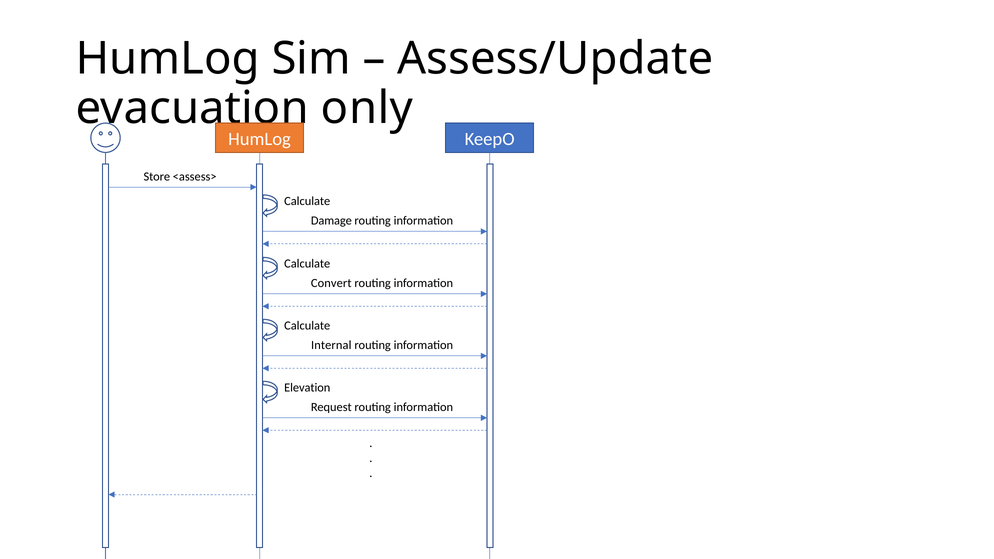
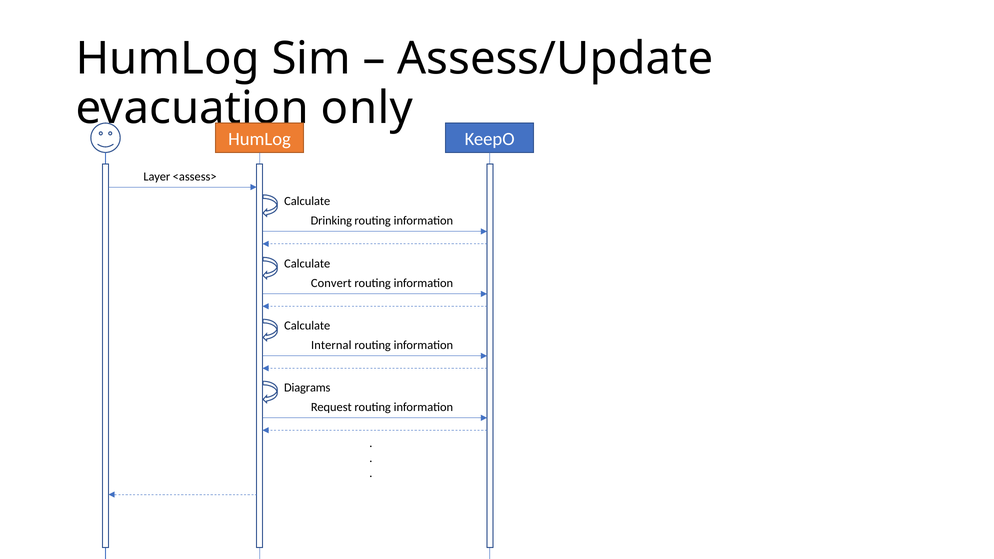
Store: Store -> Layer
Damage: Damage -> Drinking
Elevation: Elevation -> Diagrams
